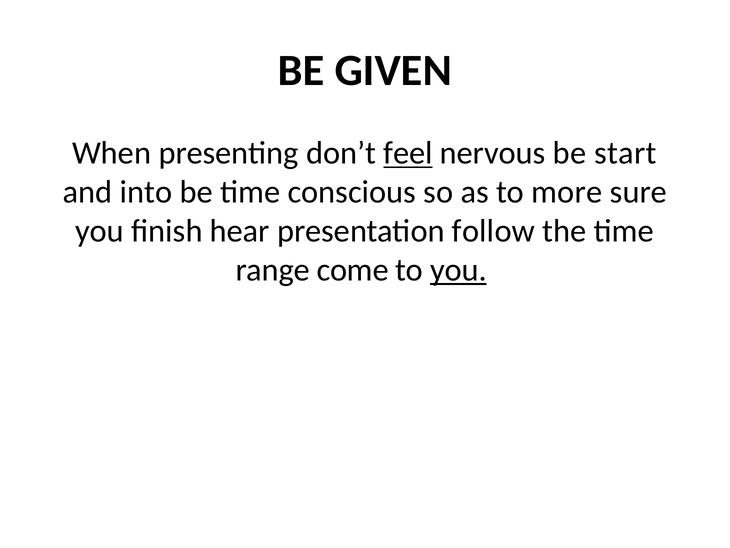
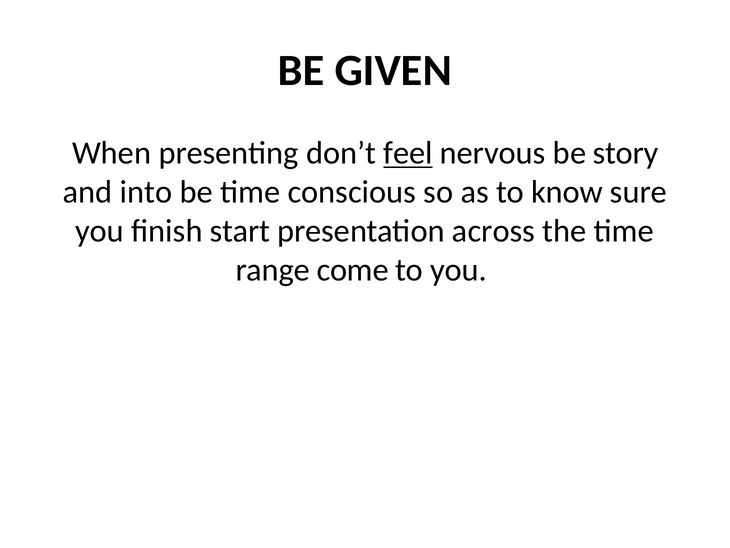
start: start -> story
more: more -> know
hear: hear -> start
follow: follow -> across
you at (458, 270) underline: present -> none
